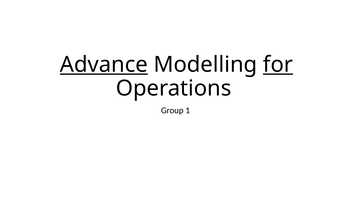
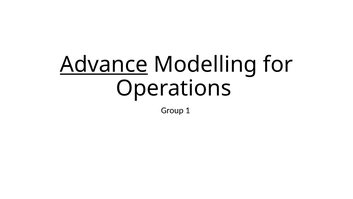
for underline: present -> none
